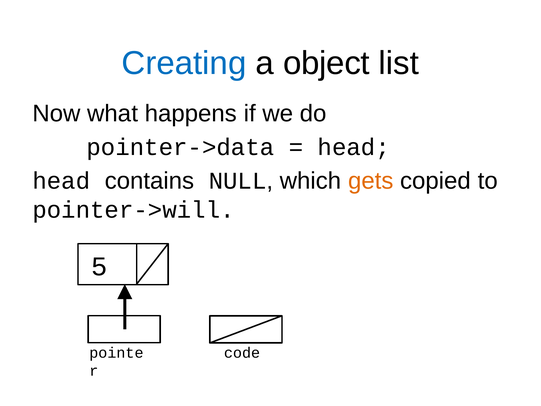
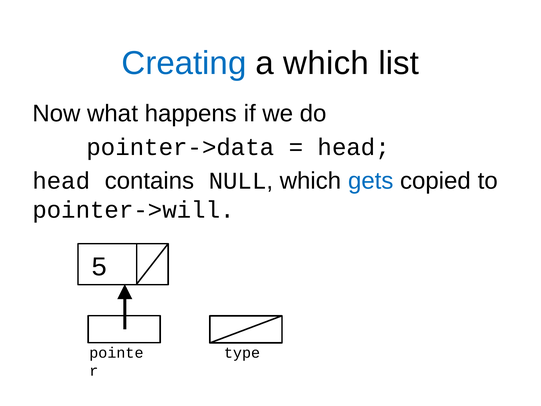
a object: object -> which
gets colour: orange -> blue
code: code -> type
